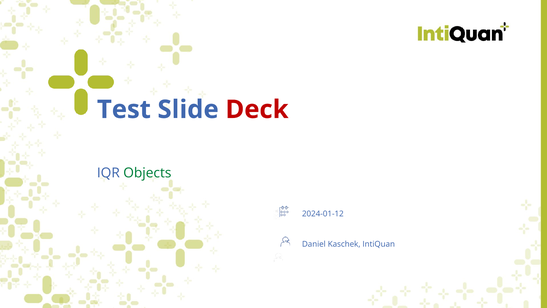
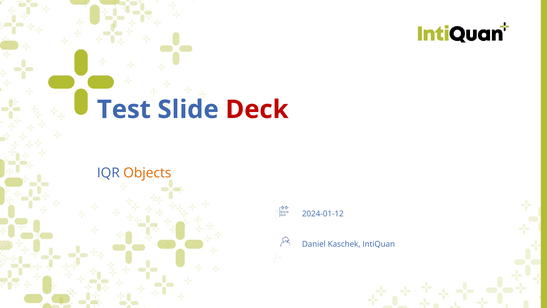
Objects colour: green -> orange
